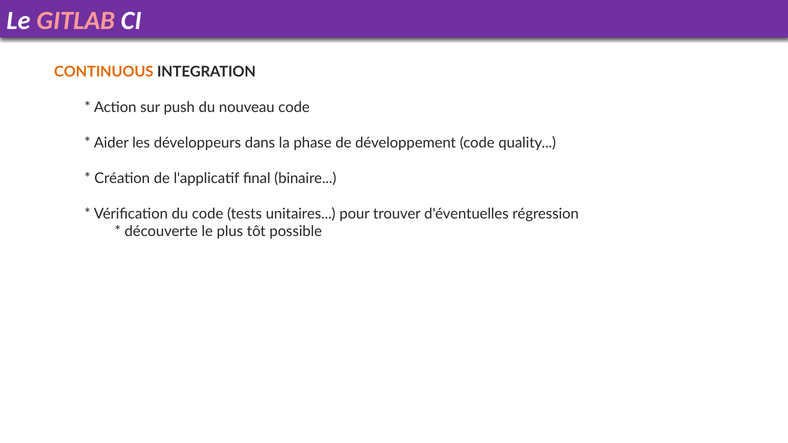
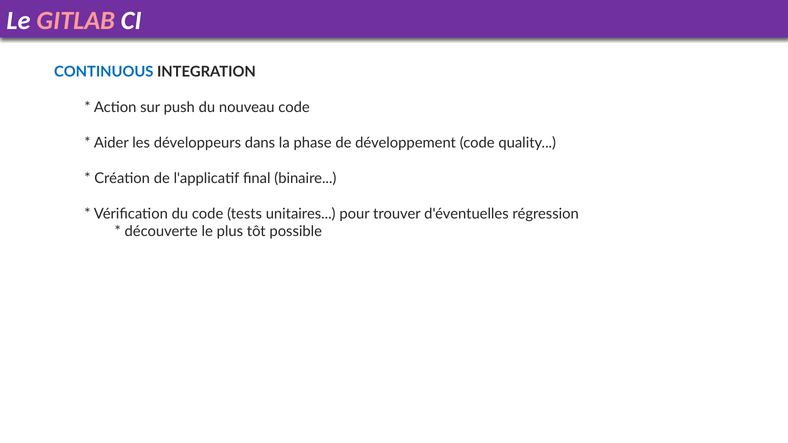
CONTINUOUS colour: orange -> blue
